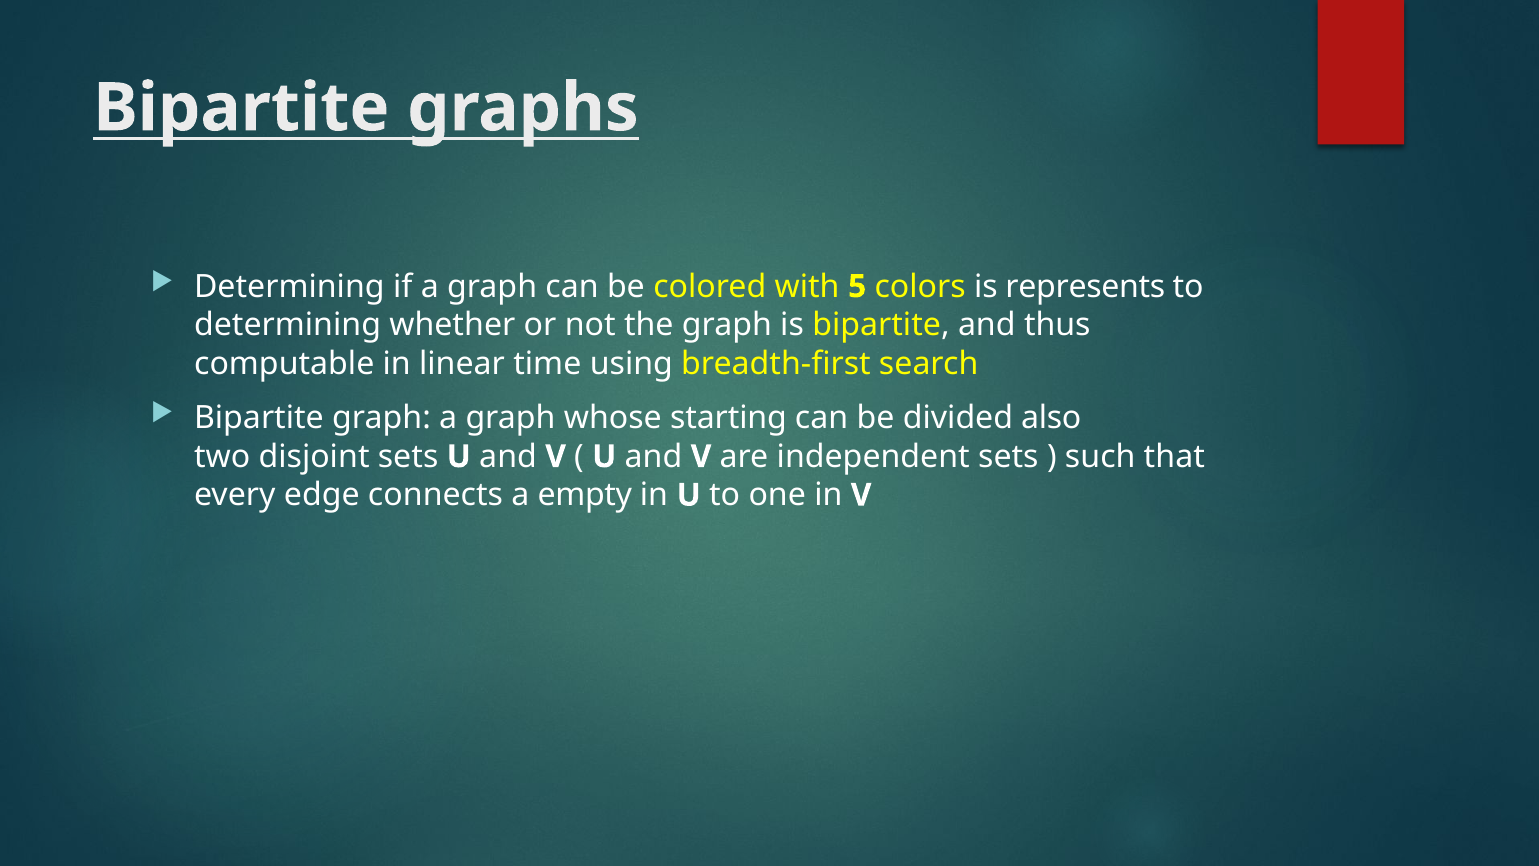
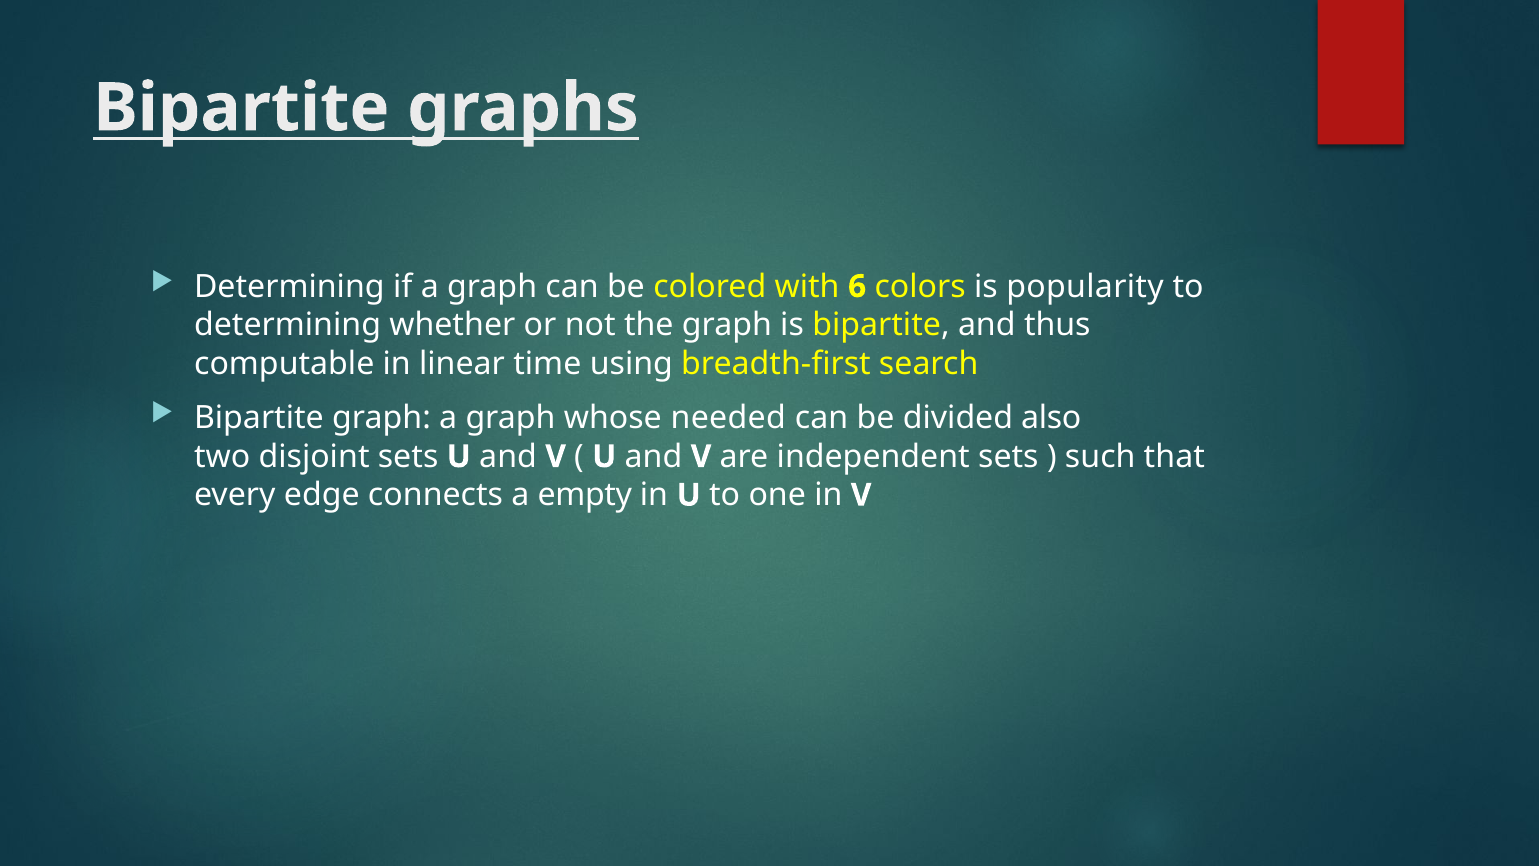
5: 5 -> 6
represents: represents -> popularity
starting: starting -> needed
